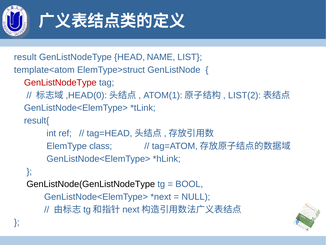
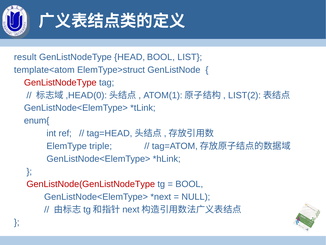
HEAD NAME: NAME -> BOOL
result{: result{ -> enum{
class: class -> triple
GenListNode(GenListNodeType colour: black -> red
